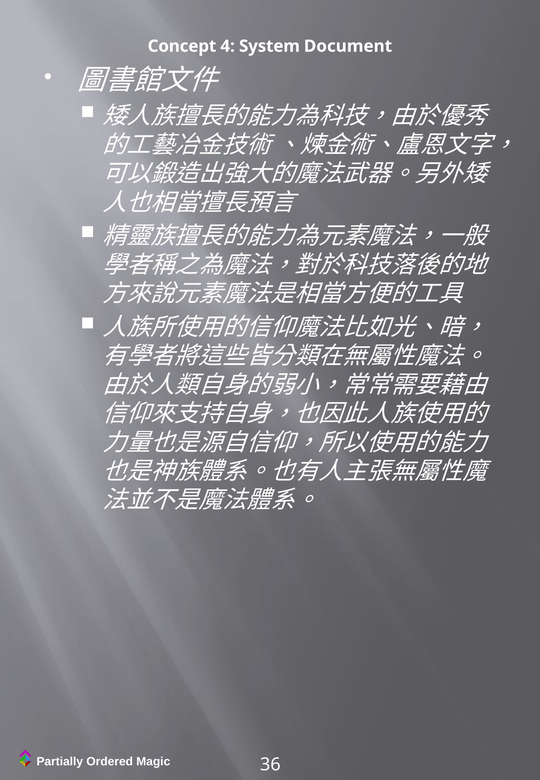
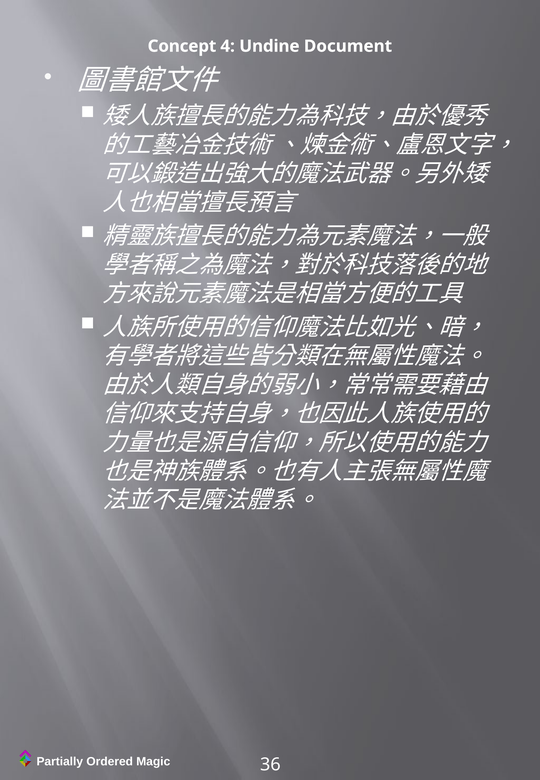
System: System -> Undine
